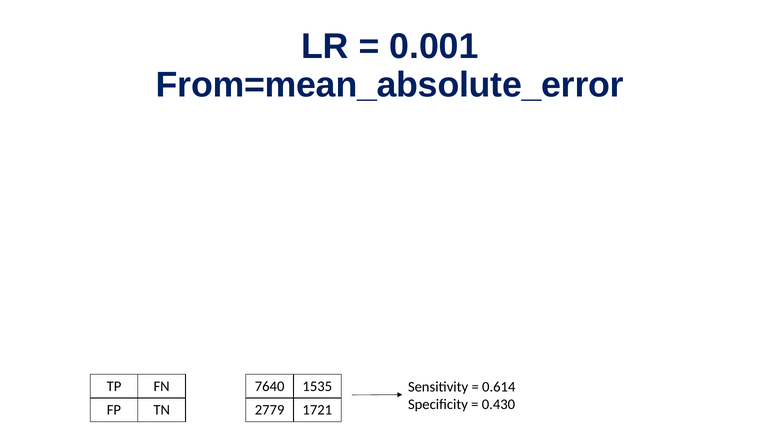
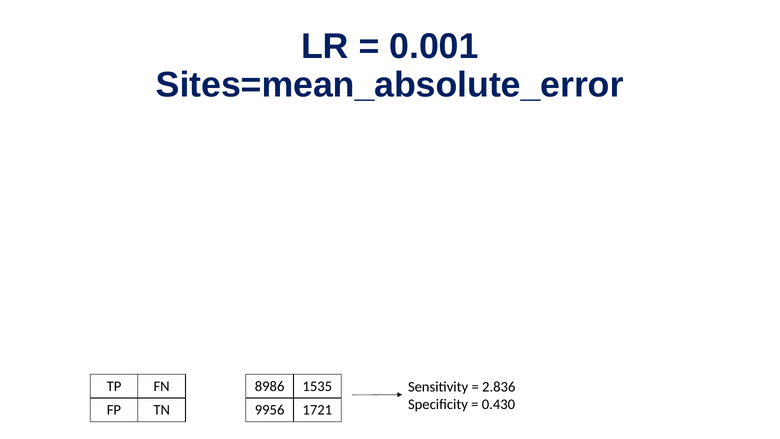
From=mean_absolute_error: From=mean_absolute_error -> Sites=mean_absolute_error
7640: 7640 -> 8986
0.614: 0.614 -> 2.836
2779: 2779 -> 9956
